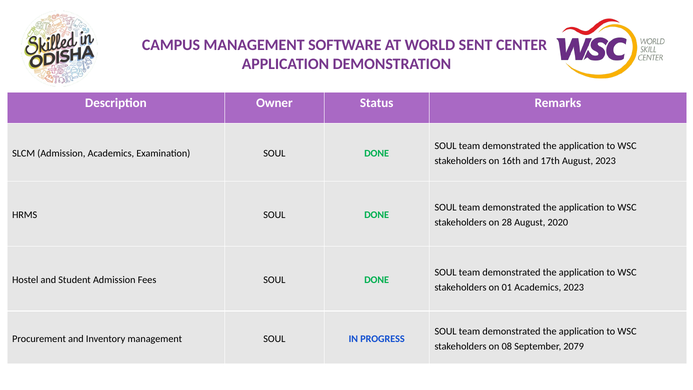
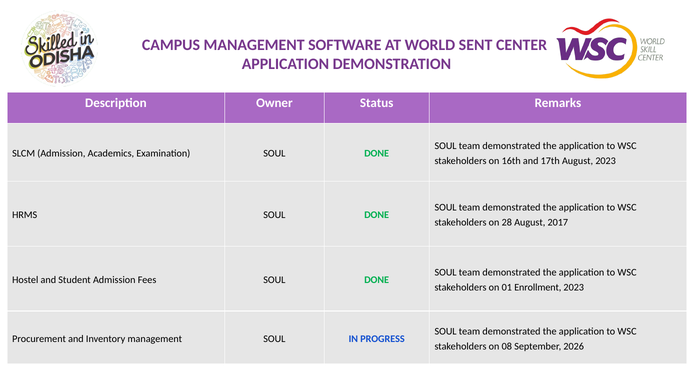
2020: 2020 -> 2017
01 Academics: Academics -> Enrollment
2079: 2079 -> 2026
